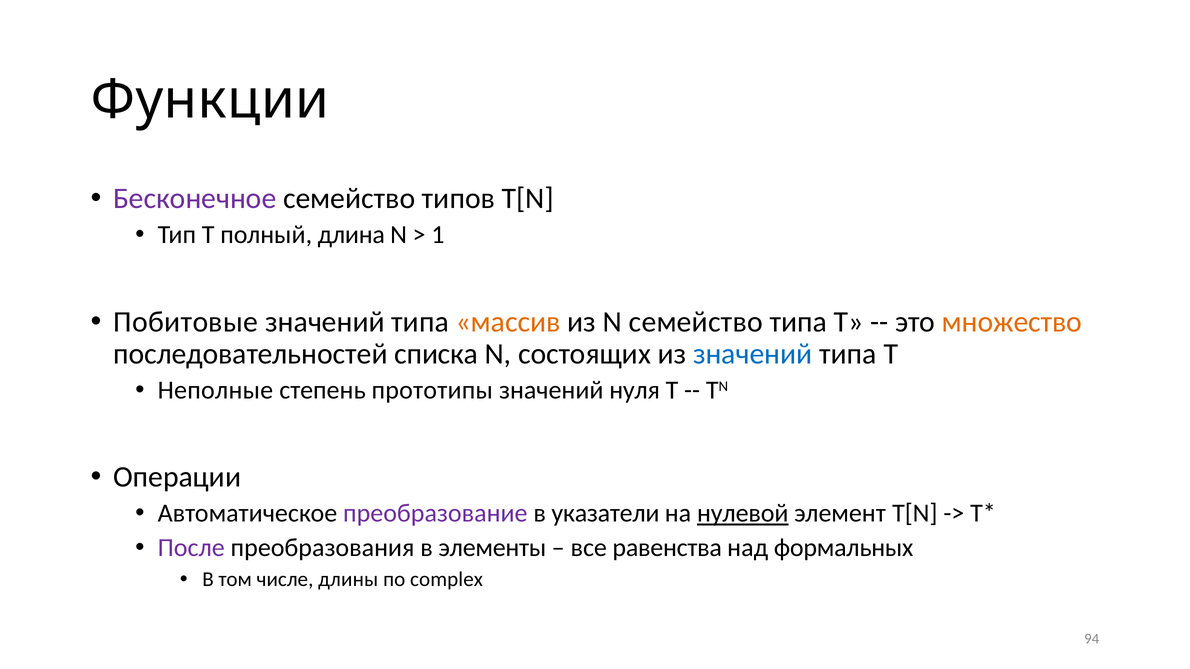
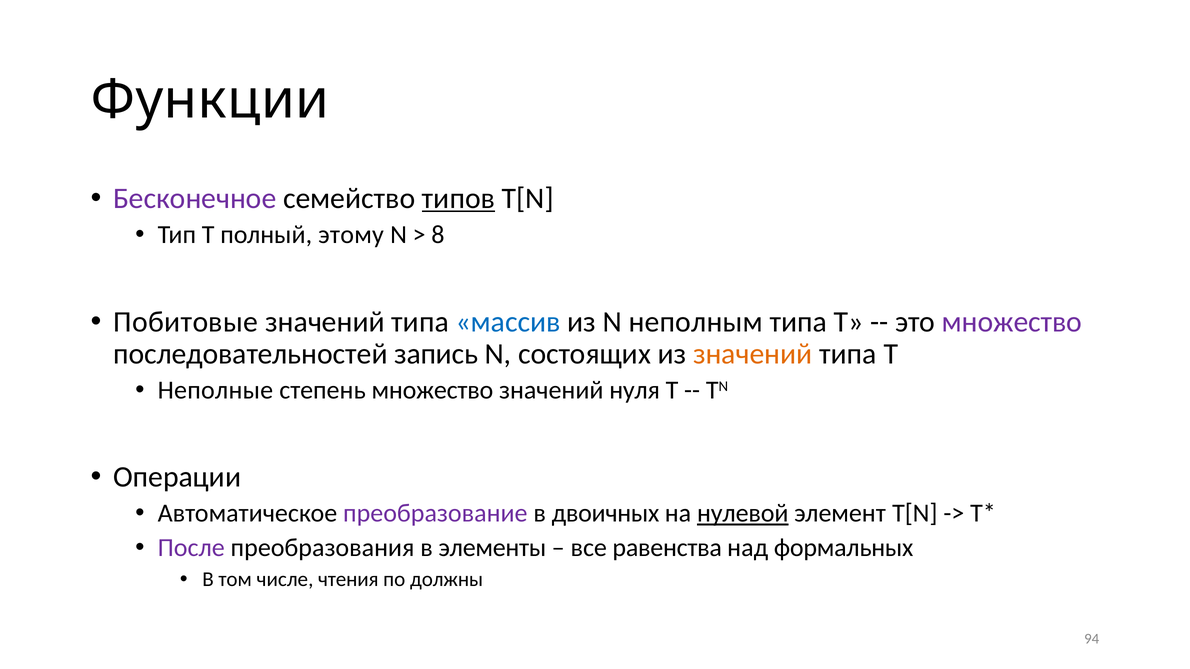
типов underline: none -> present
длина: длина -> этому
1: 1 -> 8
массив colour: orange -> blue
N семейство: семейство -> неполным
множество at (1012, 322) colour: orange -> purple
списка: списка -> запись
значений at (753, 354) colour: blue -> orange
степень прототипы: прототипы -> множество
указатели: указатели -> двоичных
длины: длины -> чтения
complex: complex -> должны
